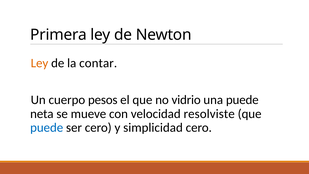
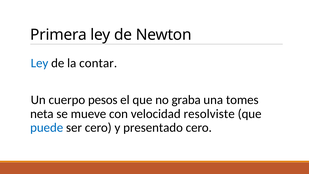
Ley at (39, 63) colour: orange -> blue
vidrio: vidrio -> graba
una puede: puede -> tomes
simplicidad: simplicidad -> presentado
